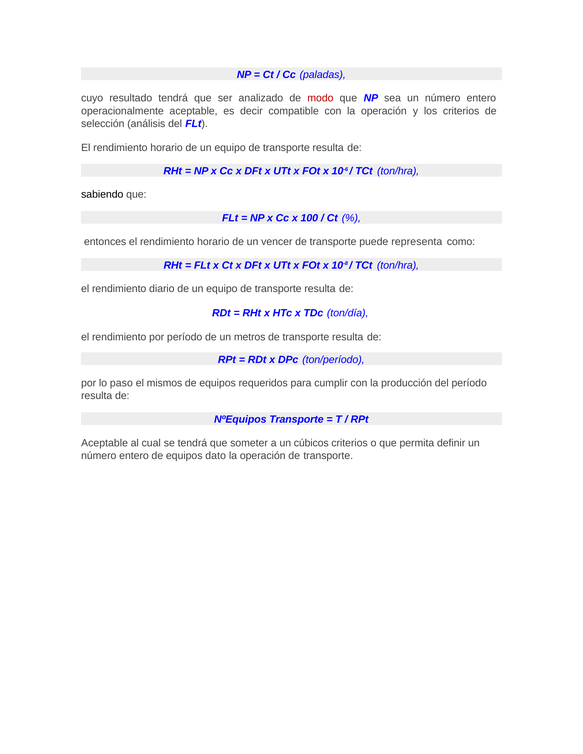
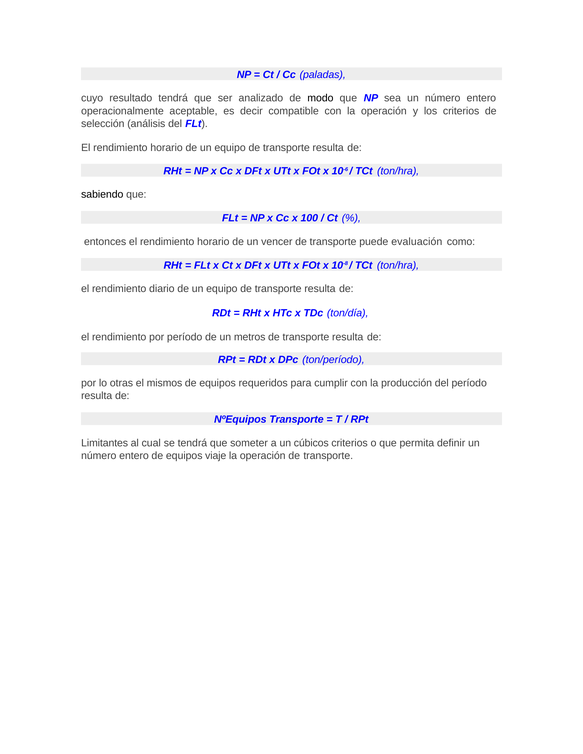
modo colour: red -> black
representa: representa -> evaluación
paso: paso -> otras
Aceptable at (105, 443): Aceptable -> Limitantes
dato: dato -> viaje
